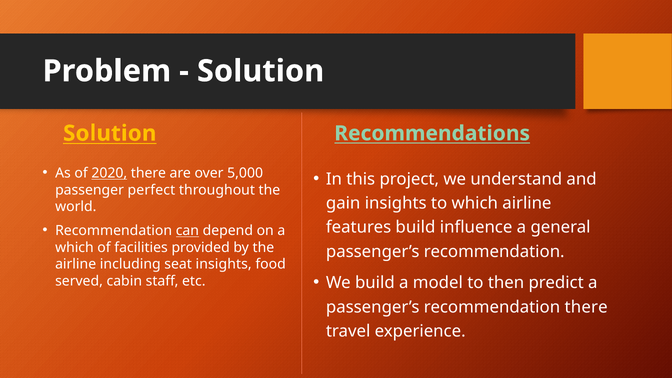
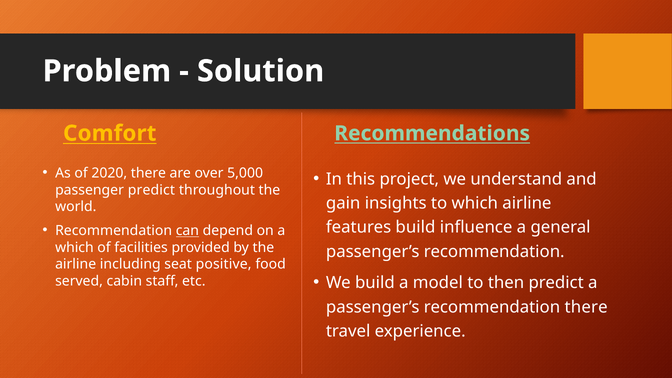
Solution at (110, 133): Solution -> Comfort
2020 underline: present -> none
passenger perfect: perfect -> predict
seat insights: insights -> positive
